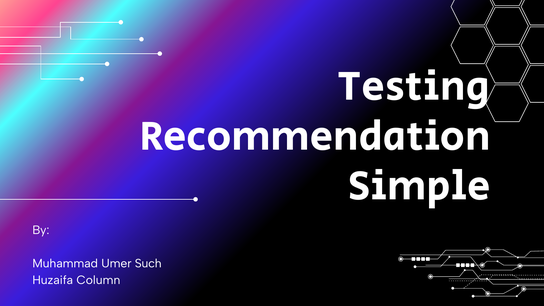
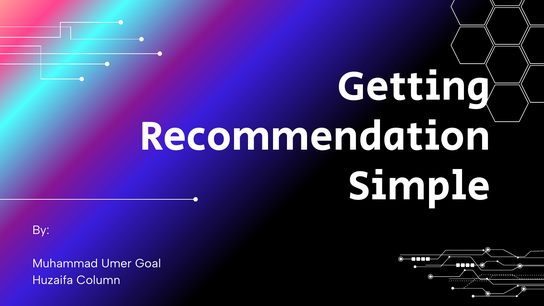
Testing: Testing -> Getting
Such: Such -> Goal
